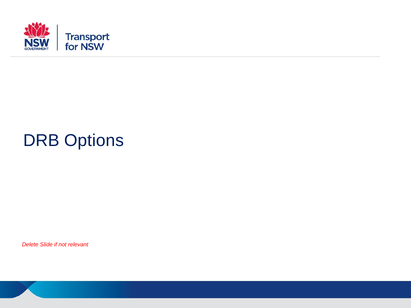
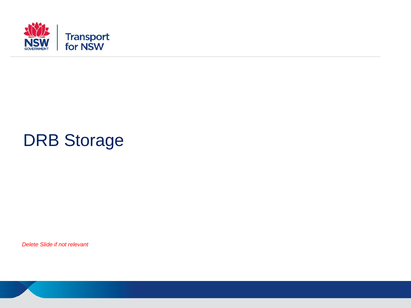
Options: Options -> Storage
